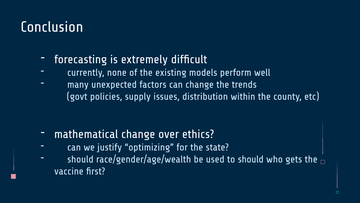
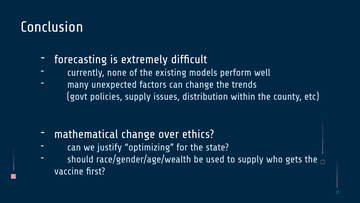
to should: should -> supply
